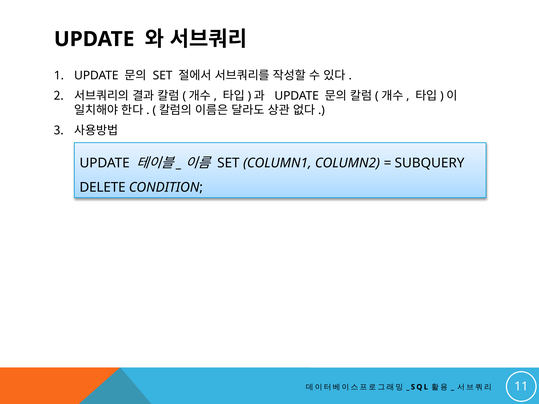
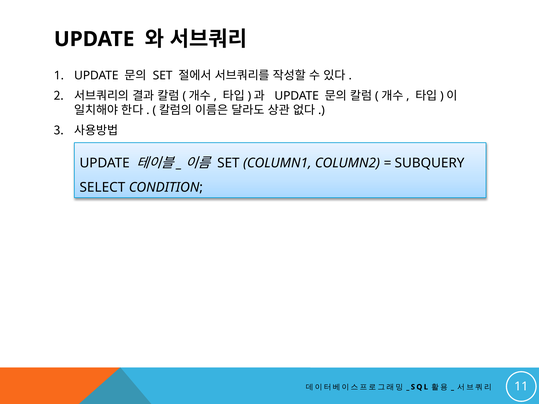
DELETE: DELETE -> SELECT
